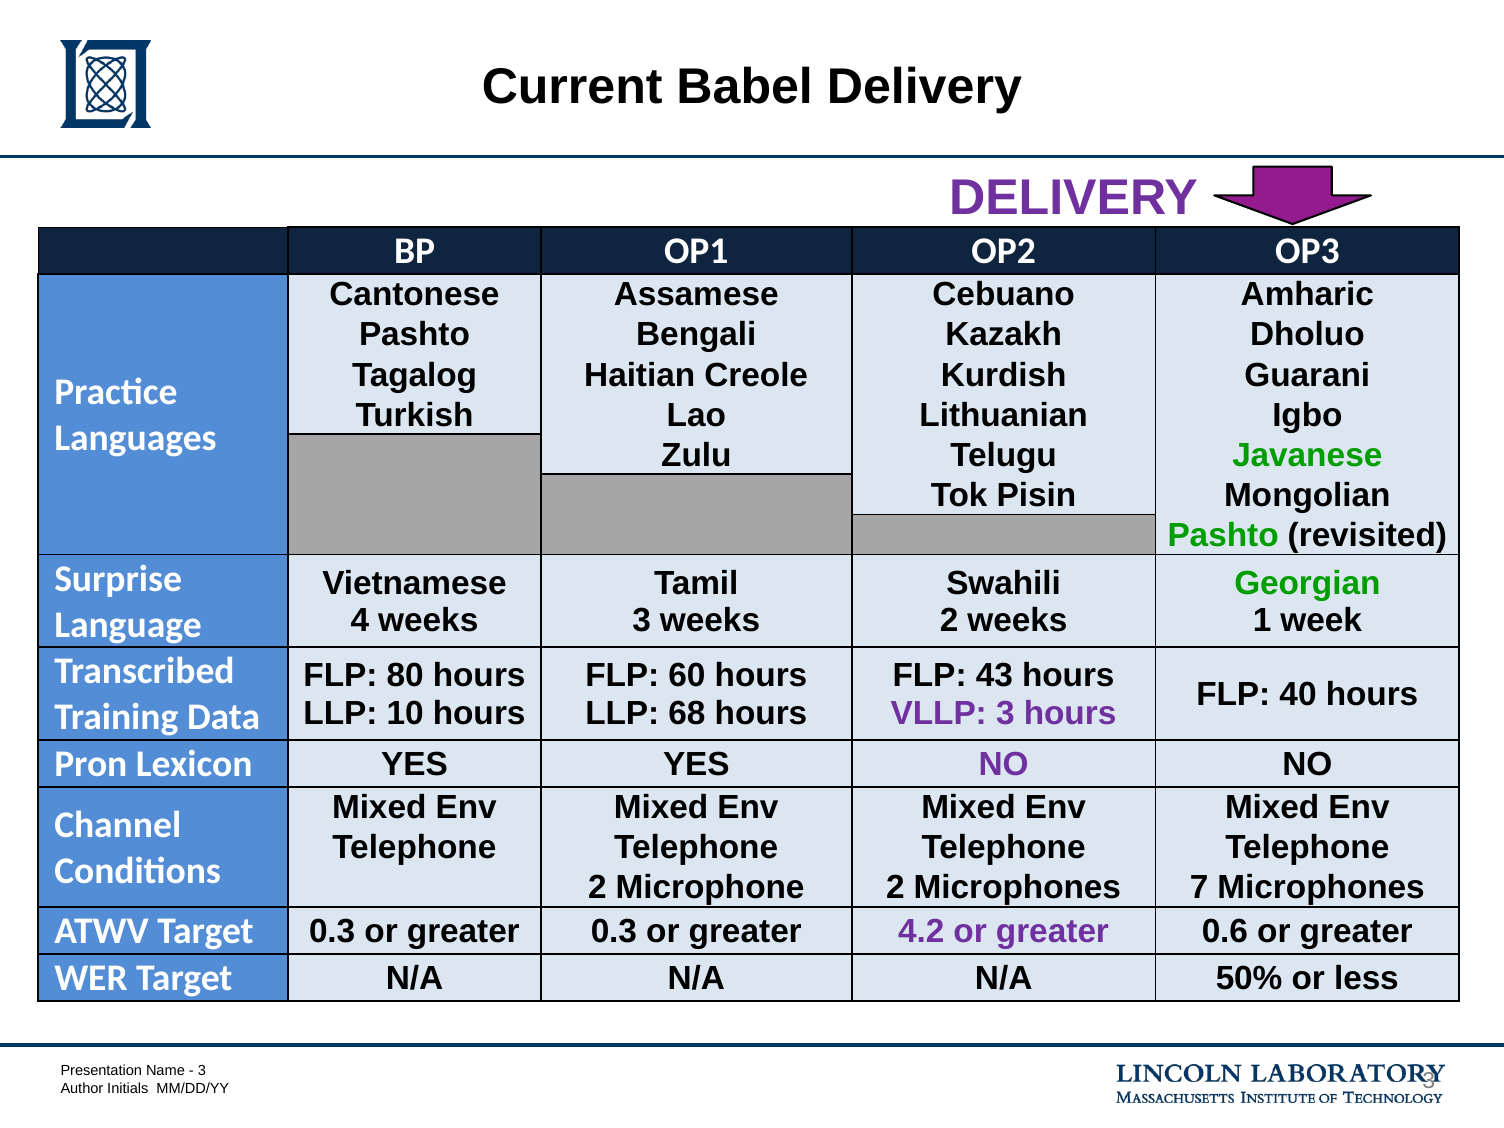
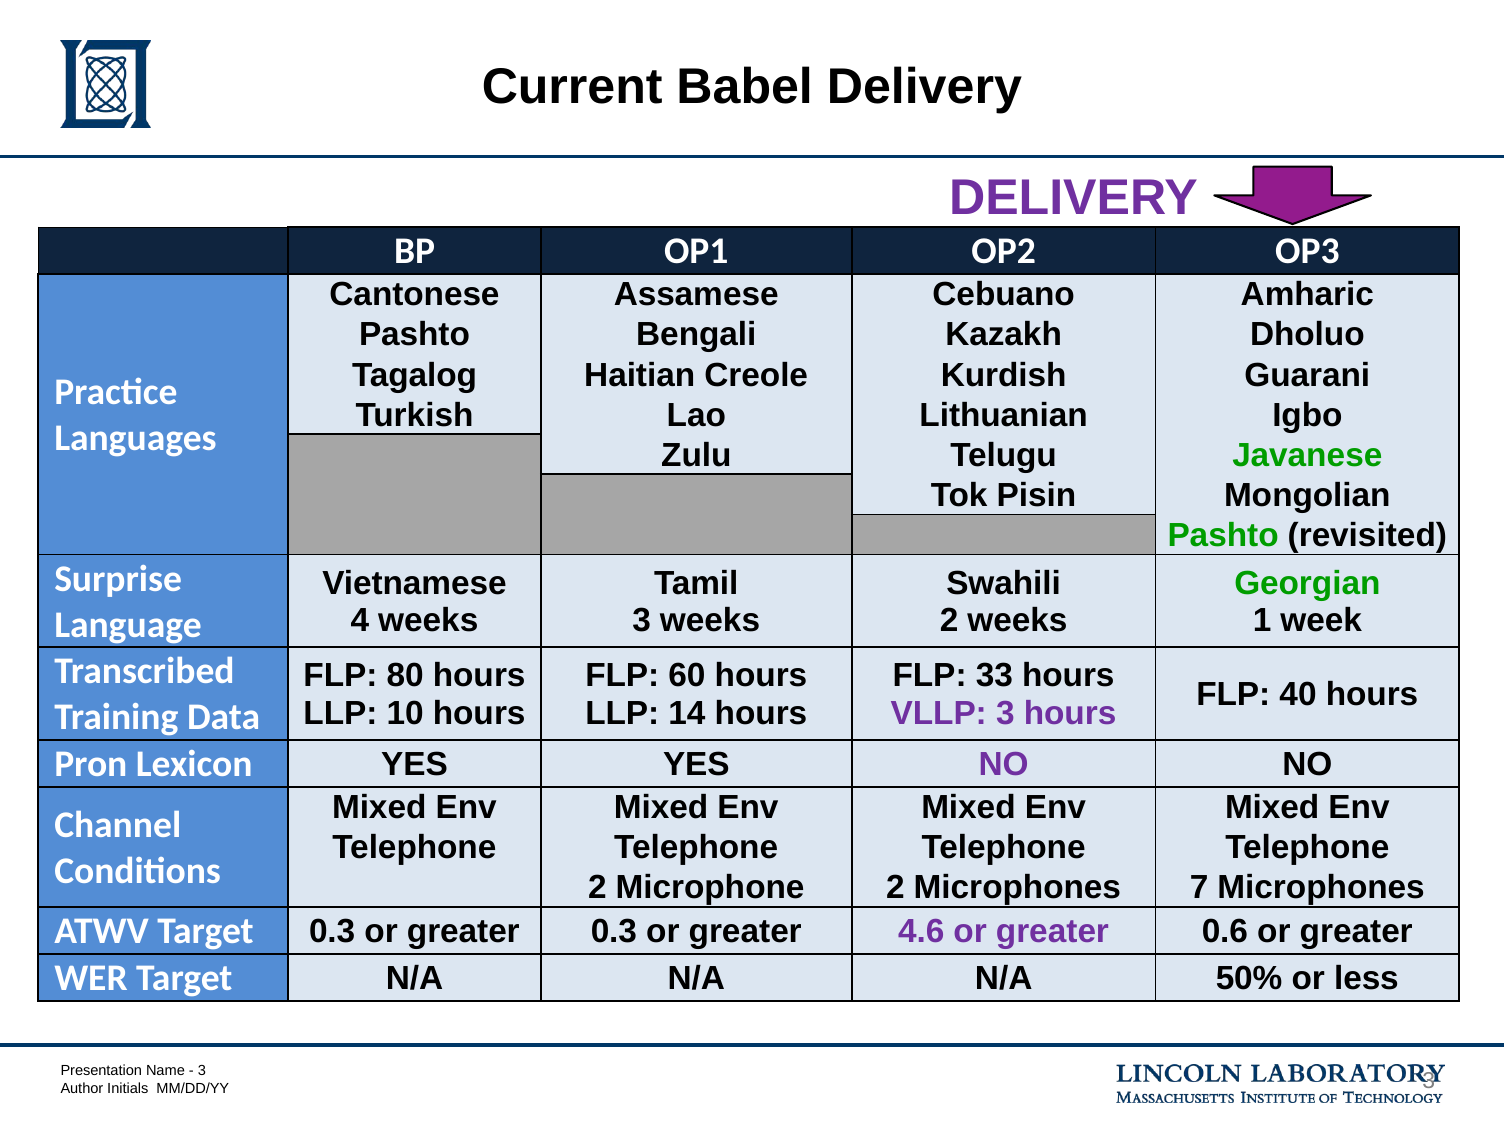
43: 43 -> 33
68: 68 -> 14
4.2: 4.2 -> 4.6
